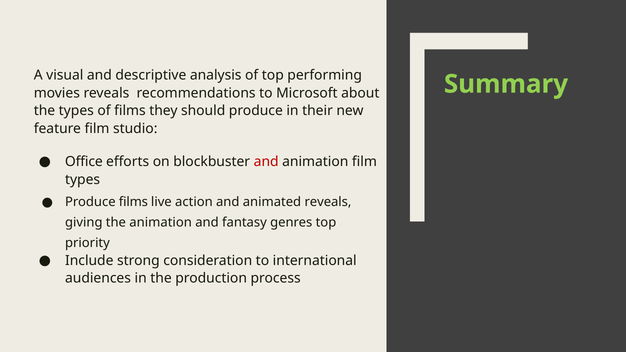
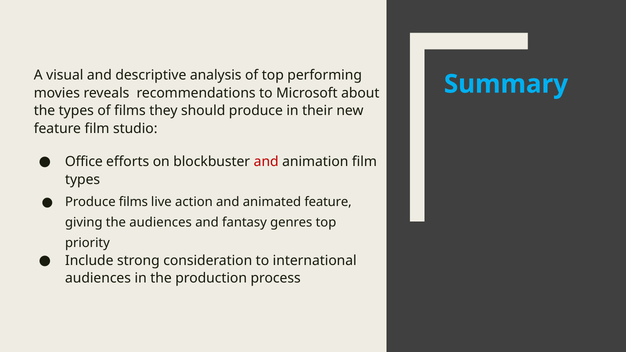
Summary colour: light green -> light blue
animated reveals: reveals -> feature
the animation: animation -> audiences
